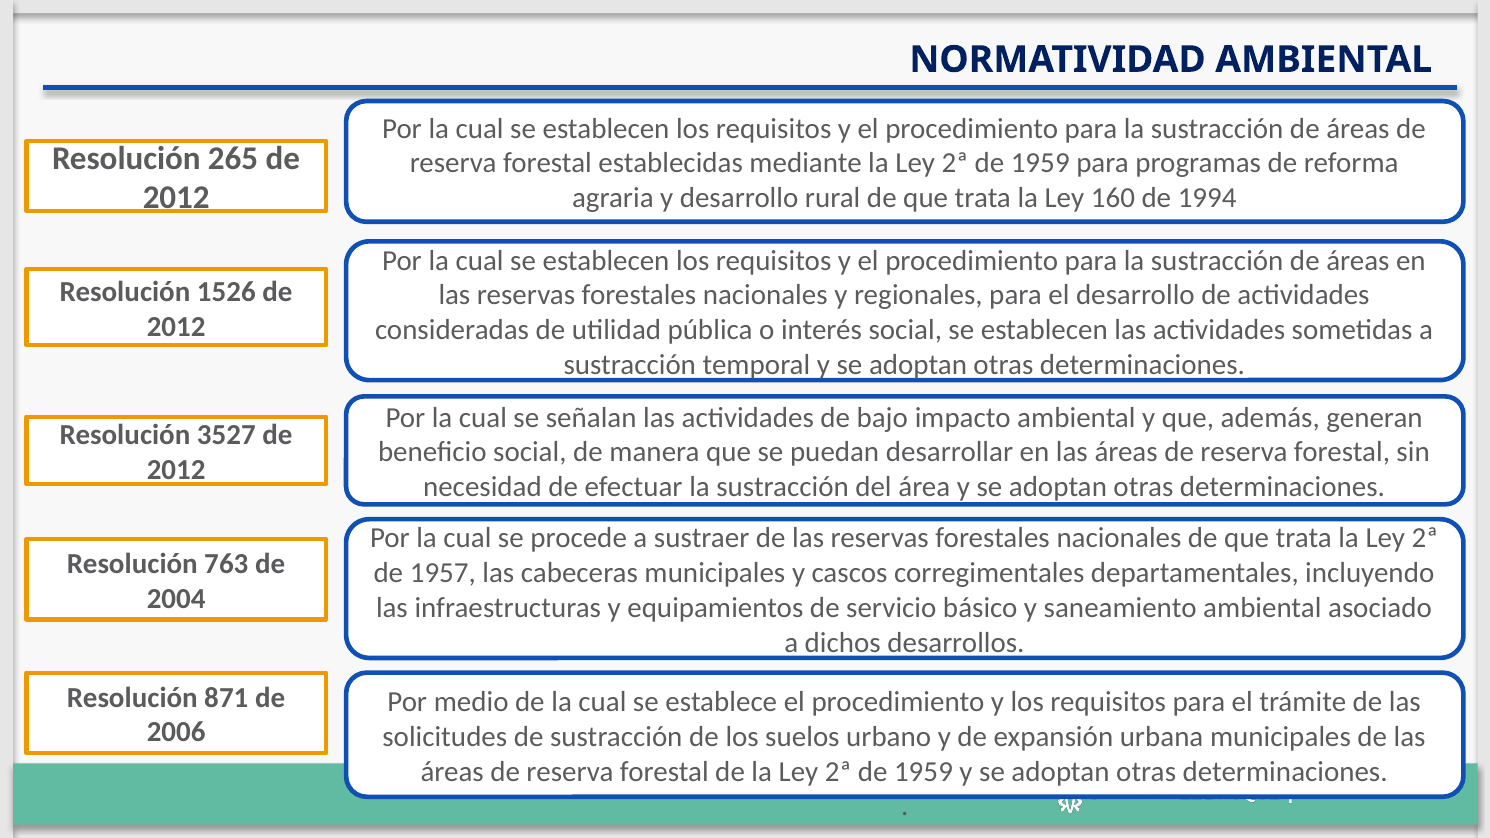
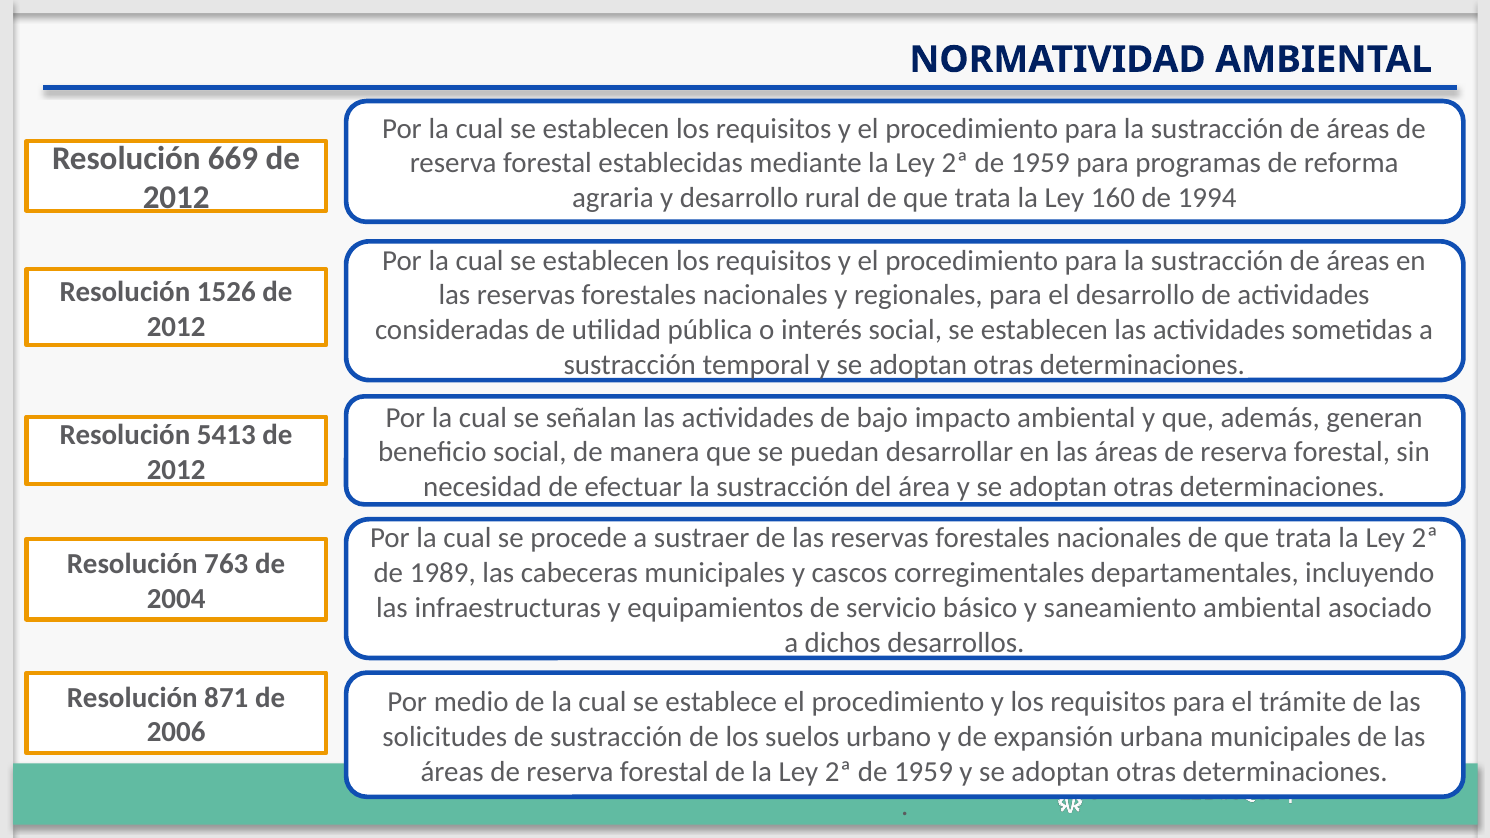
265: 265 -> 669
3527: 3527 -> 5413
1957: 1957 -> 1989
